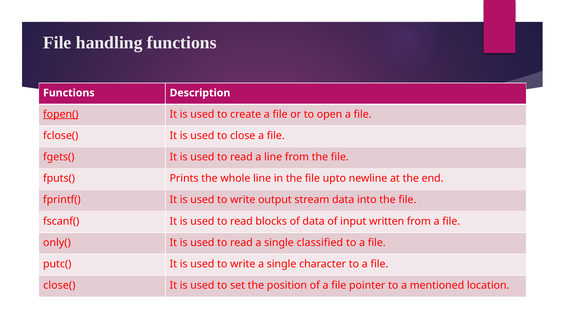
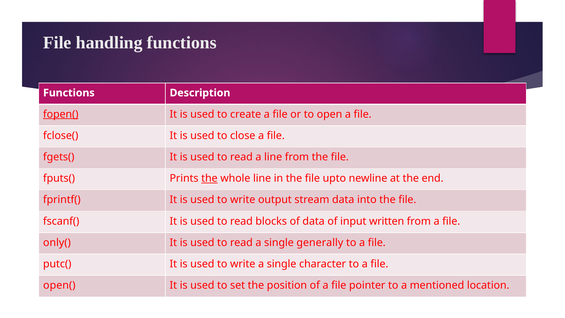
the at (209, 178) underline: none -> present
classified: classified -> generally
close(: close( -> open(
